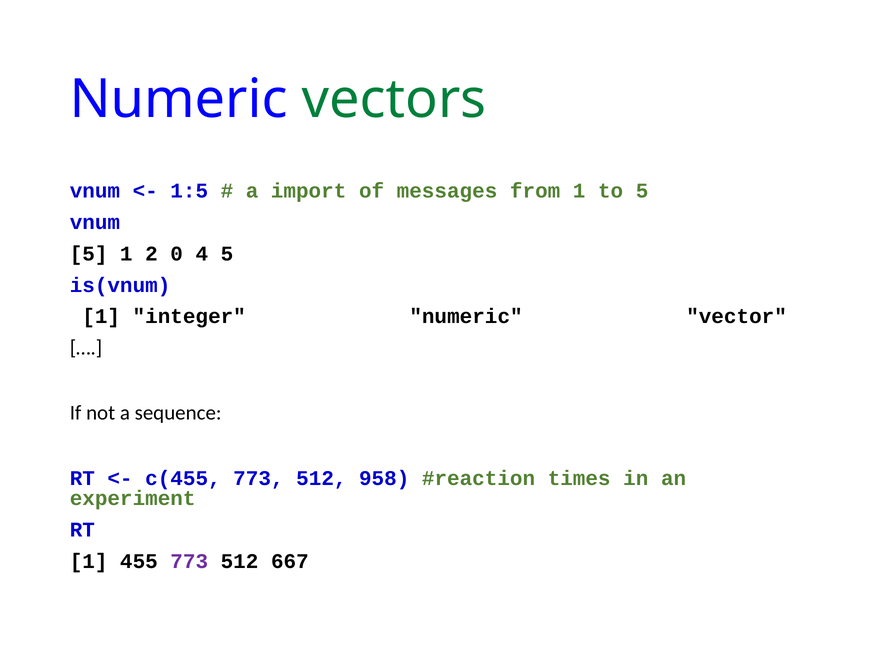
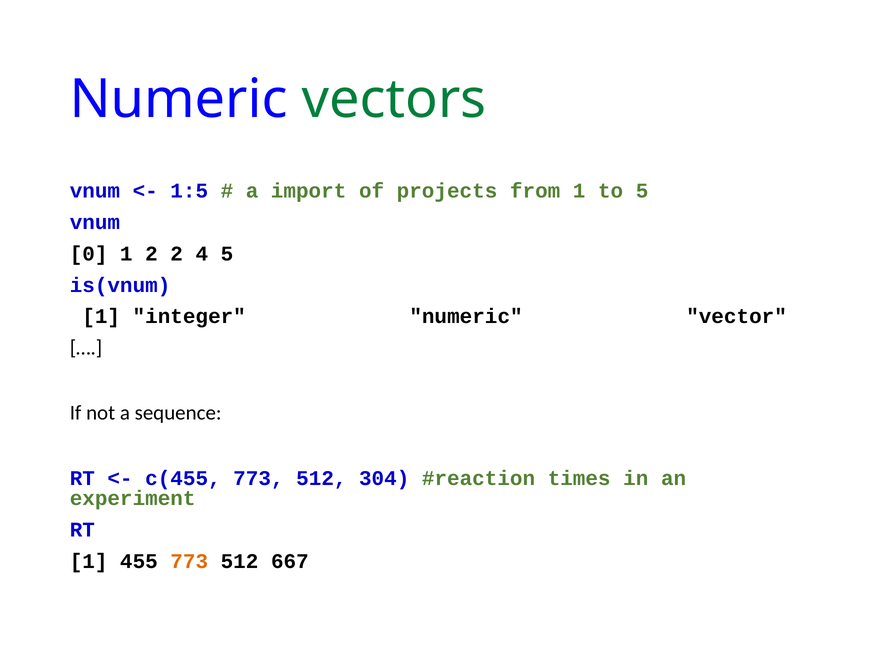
messages: messages -> projects
5 at (89, 253): 5 -> 0
2 0: 0 -> 2
958: 958 -> 304
773 at (189, 561) colour: purple -> orange
